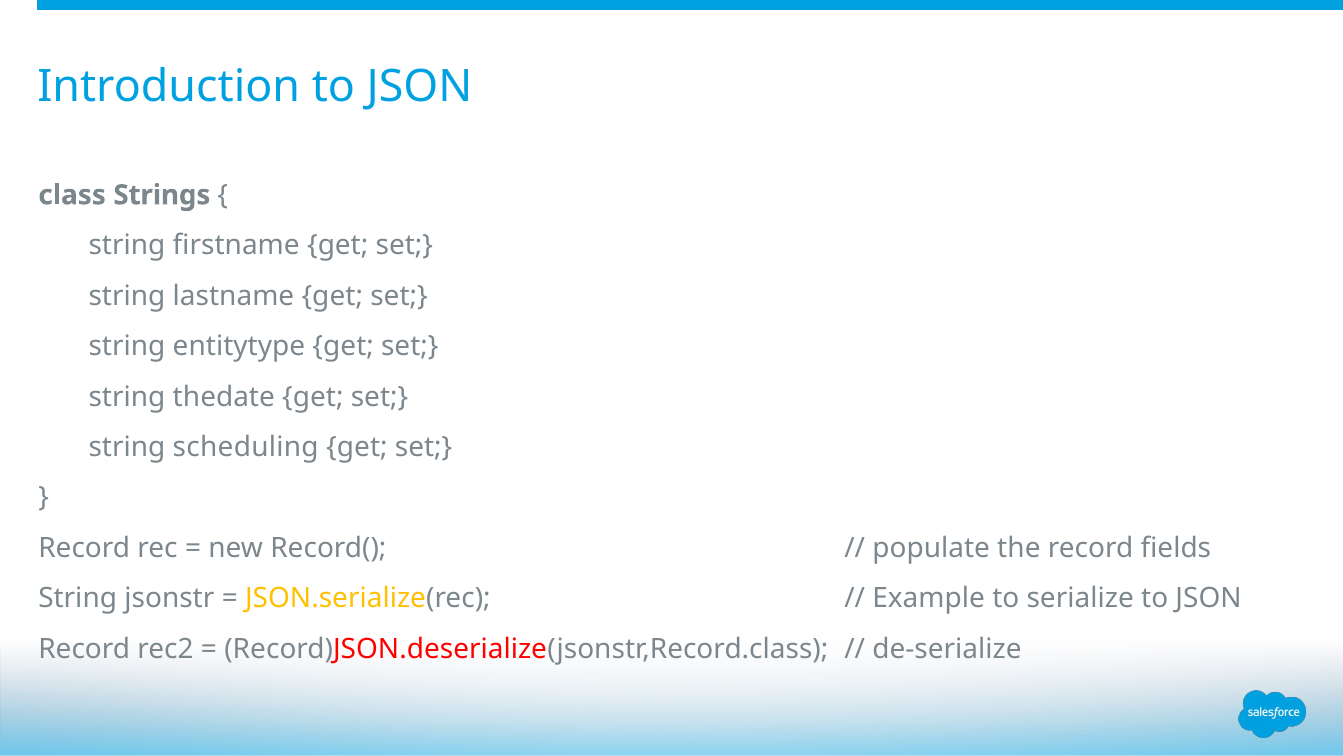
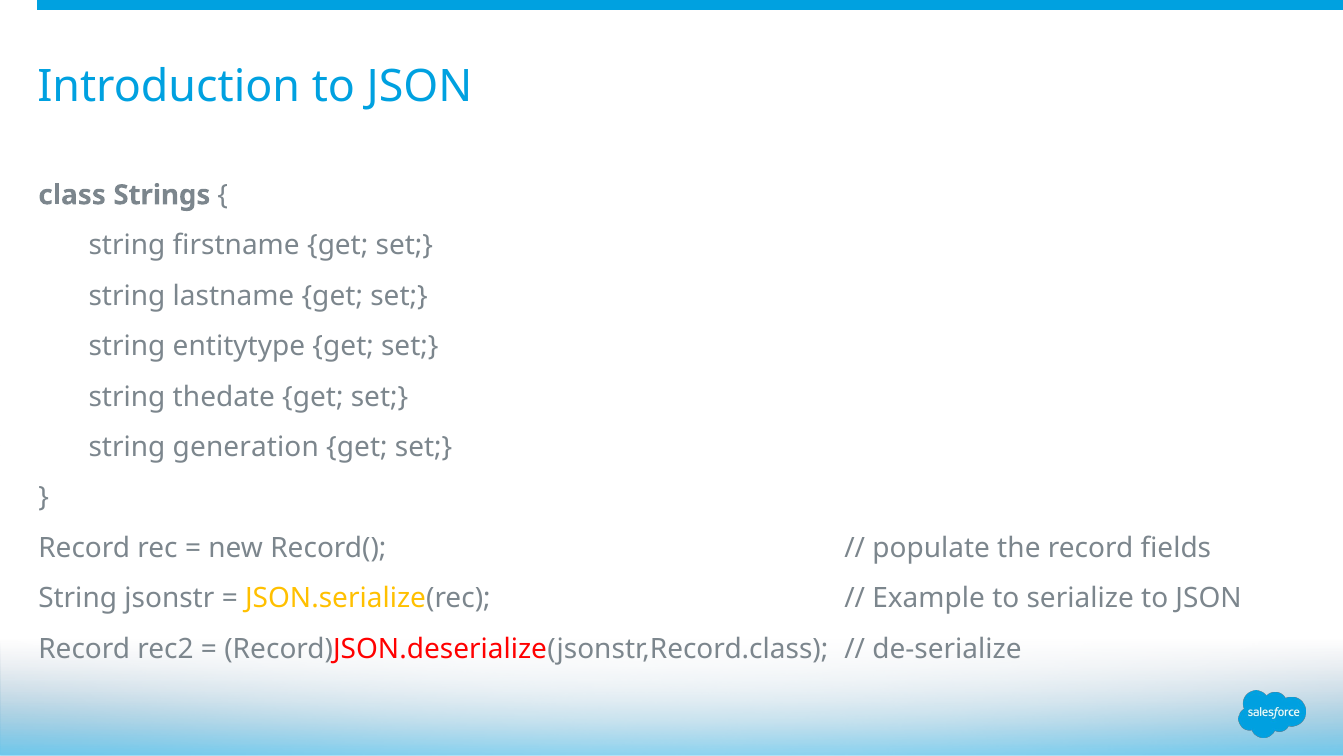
scheduling: scheduling -> generation
